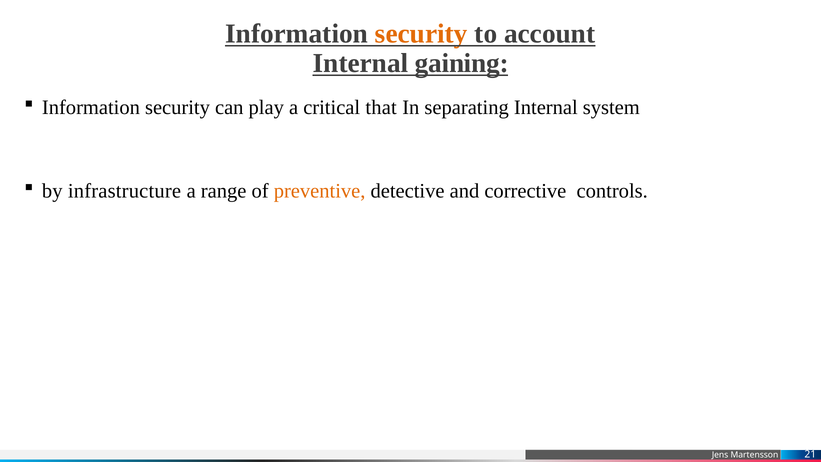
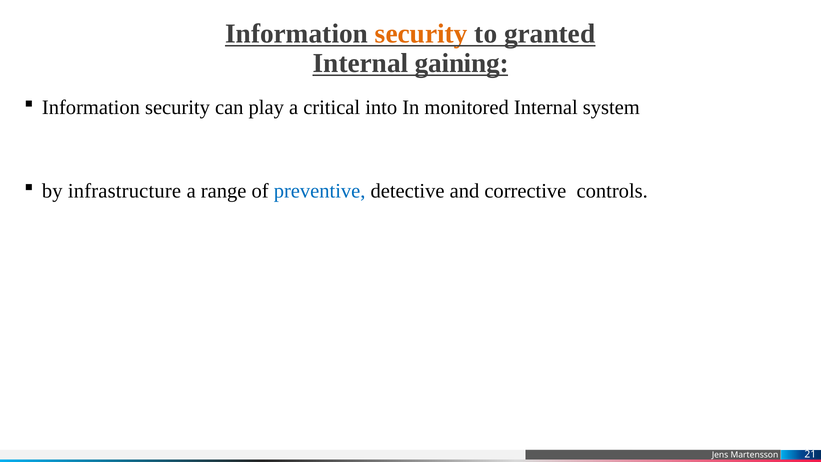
account: account -> granted
that: that -> into
separating: separating -> monitored
preventive colour: orange -> blue
